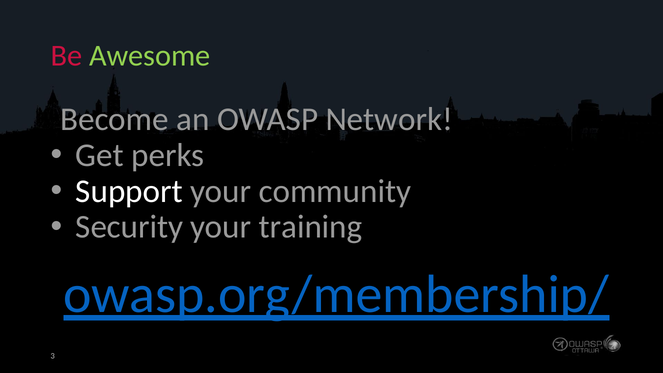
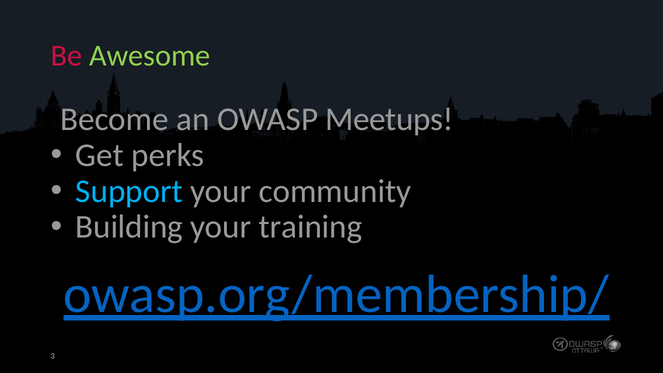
Network: Network -> Meetups
Support colour: white -> light blue
Security: Security -> Building
